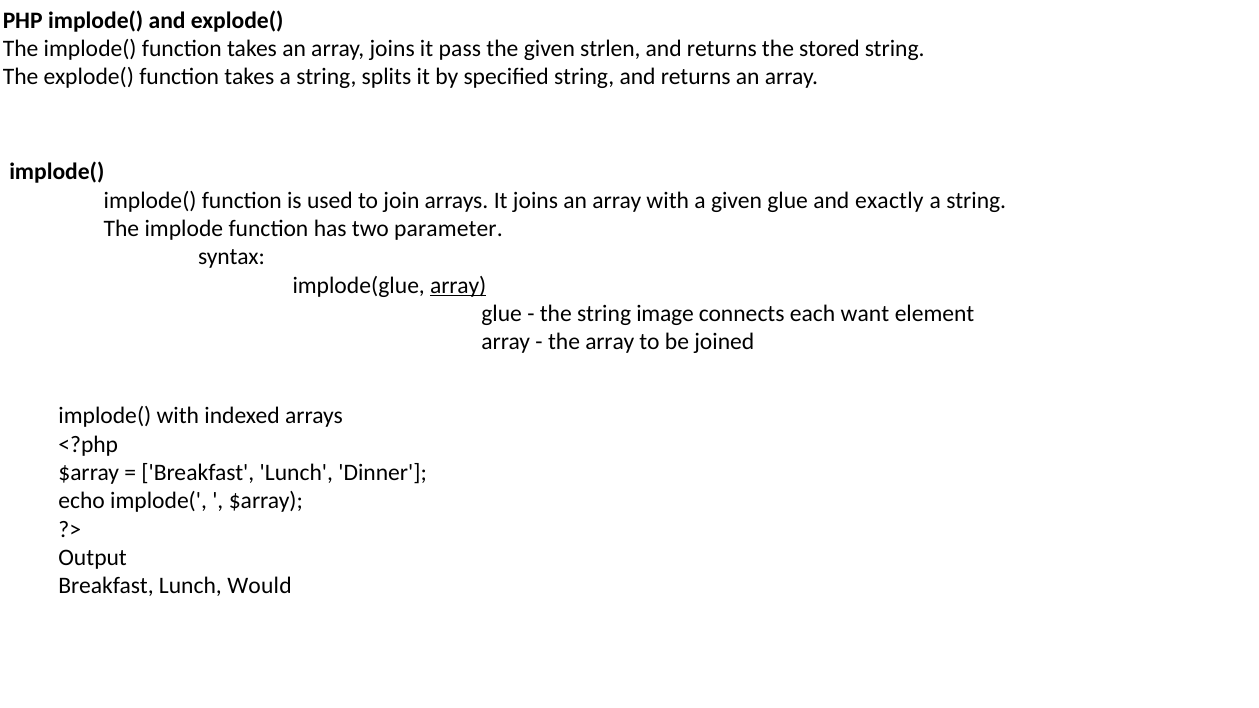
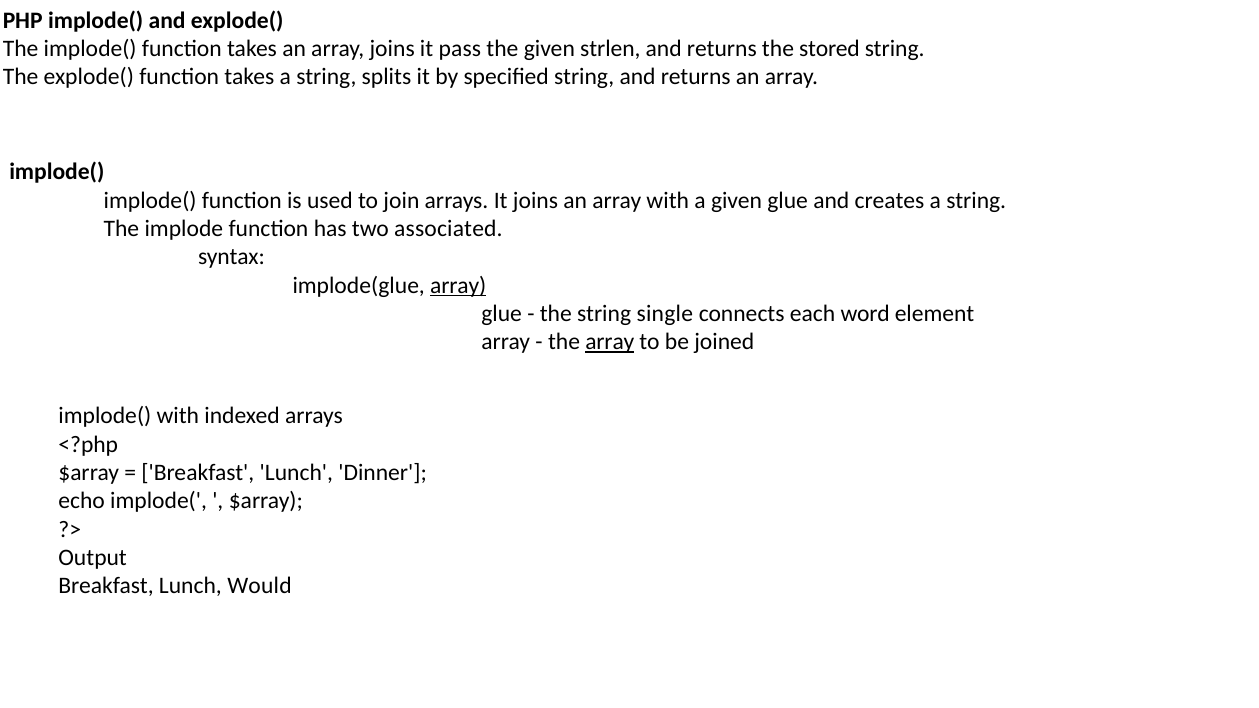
exactly: exactly -> creates
parameter: parameter -> associated
image: image -> single
want: want -> word
array at (610, 342) underline: none -> present
